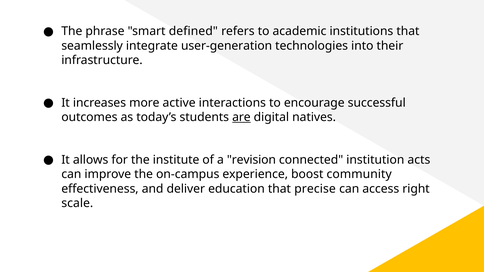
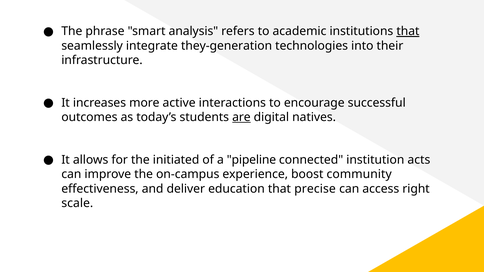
defined: defined -> analysis
that at (408, 31) underline: none -> present
user-generation: user-generation -> they-generation
institute: institute -> initiated
revision: revision -> pipeline
